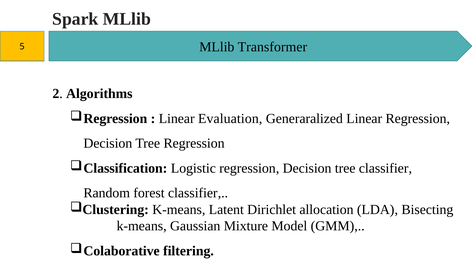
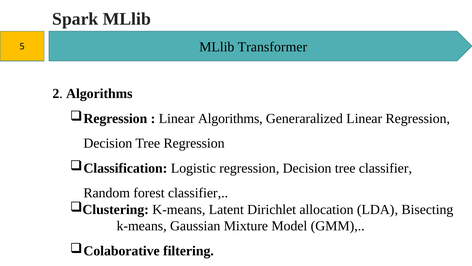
Linear Evaluation: Evaluation -> Algorithms
